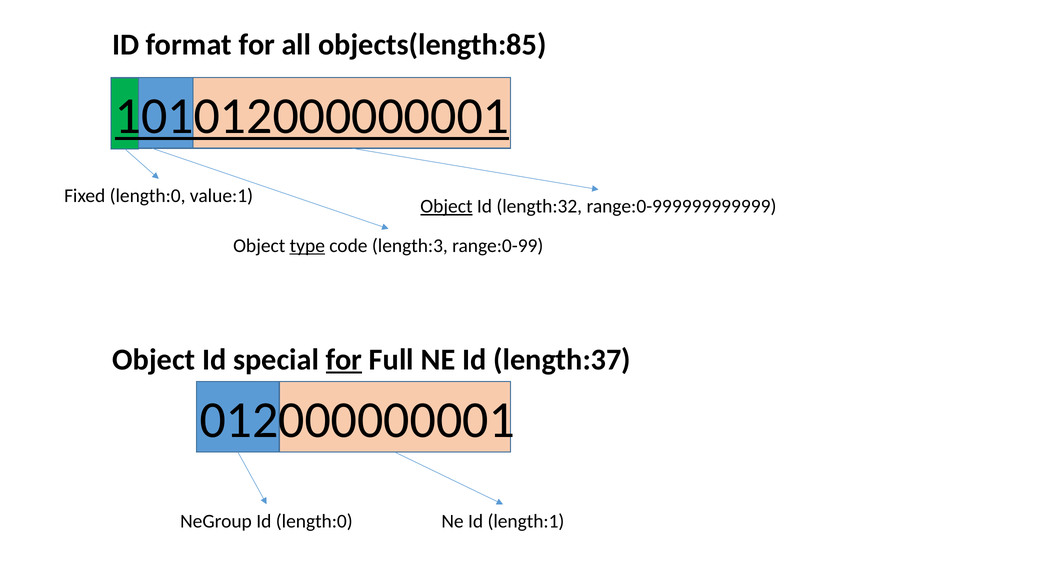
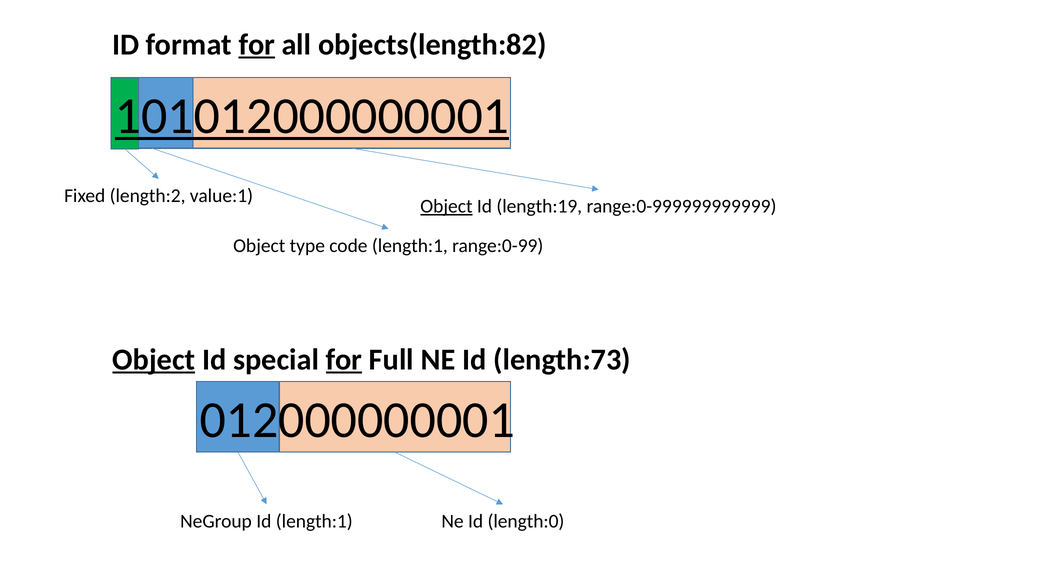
for at (257, 45) underline: none -> present
objects(length:85: objects(length:85 -> objects(length:82
Fixed length:0: length:0 -> length:2
length:32: length:32 -> length:19
type underline: present -> none
code length:3: length:3 -> length:1
Object at (154, 359) underline: none -> present
length:37: length:37 -> length:73
Id length:0: length:0 -> length:1
length:1: length:1 -> length:0
